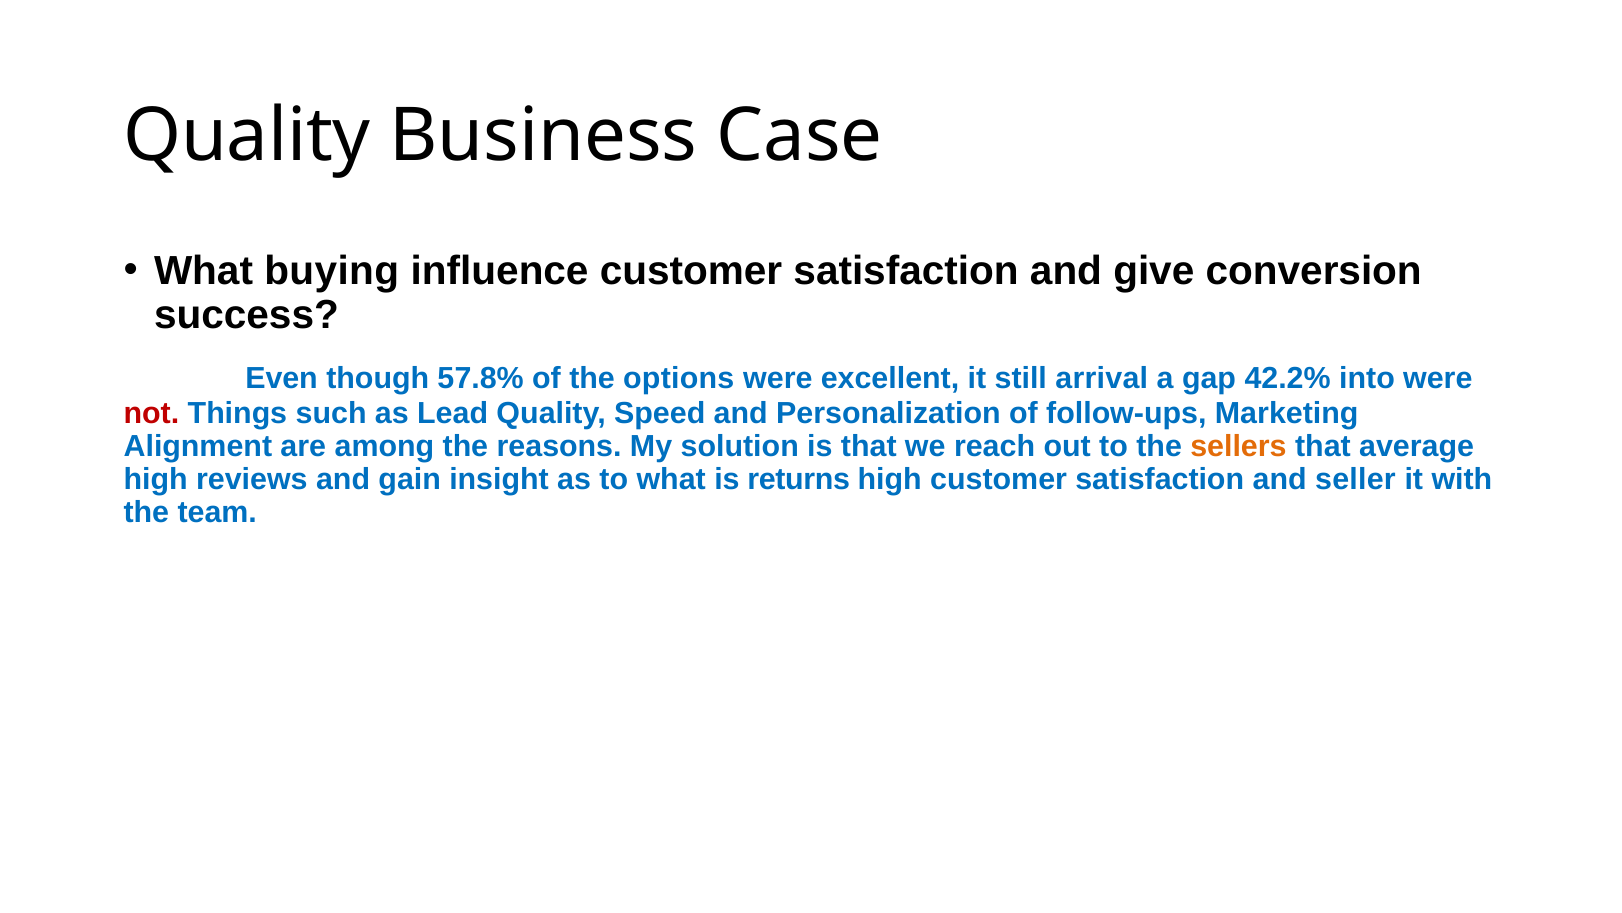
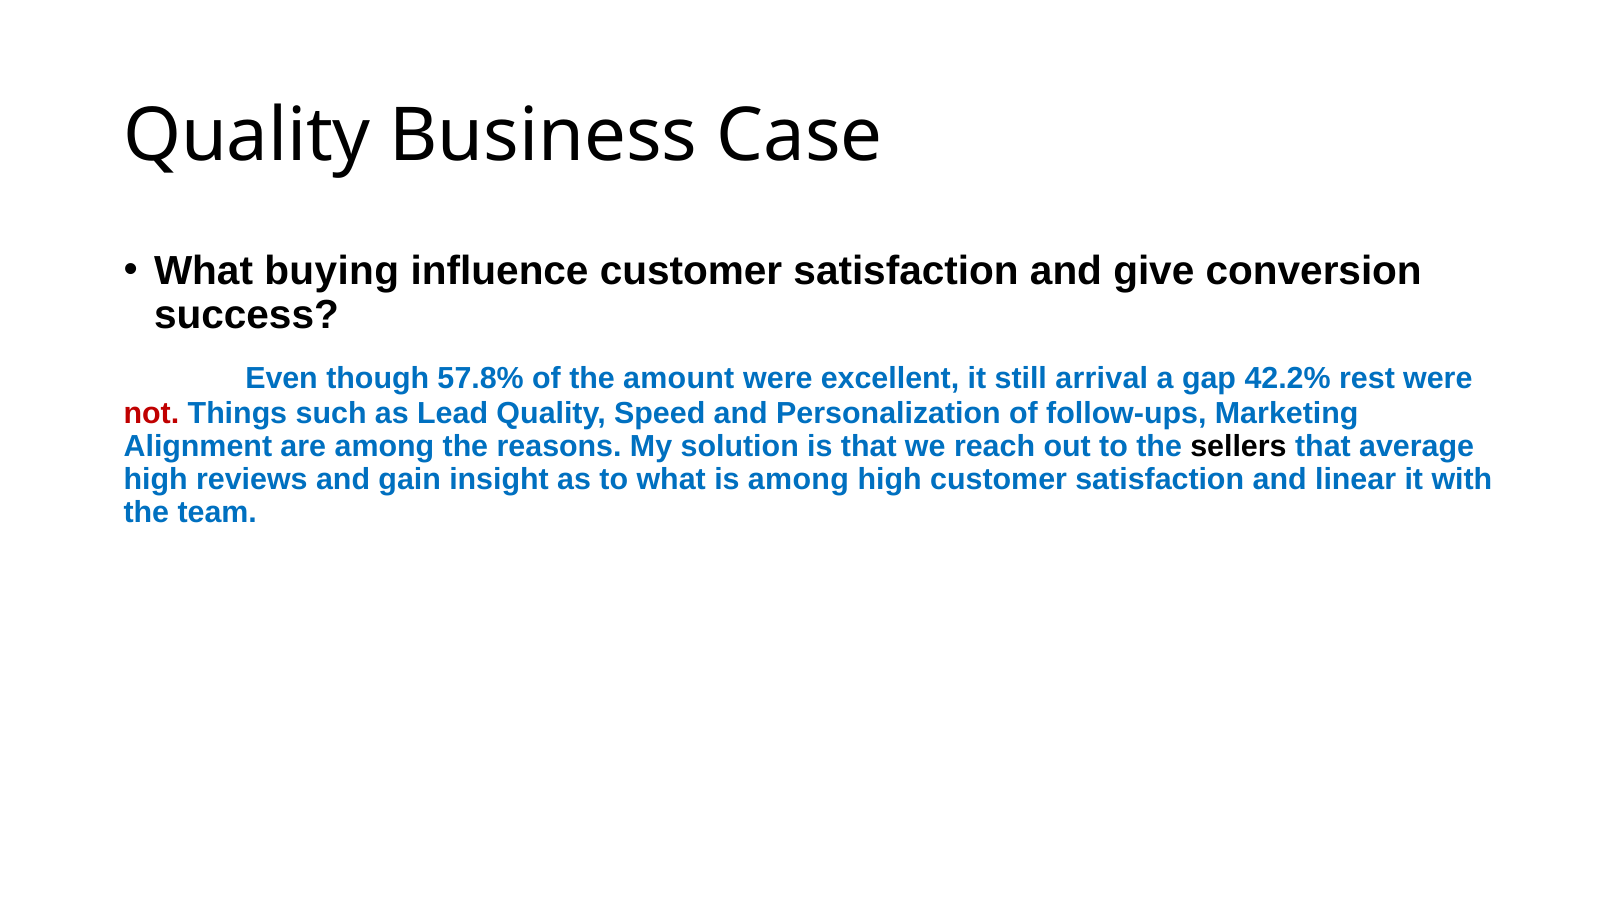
options: options -> amount
into: into -> rest
sellers colour: orange -> black
is returns: returns -> among
seller: seller -> linear
